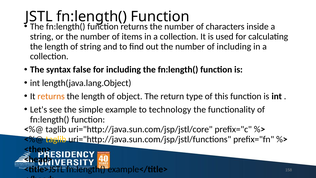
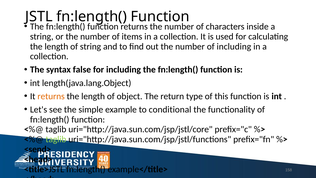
technology: technology -> conditional
taglib at (56, 139) colour: yellow -> light green
<then>: <then> -> <send>
